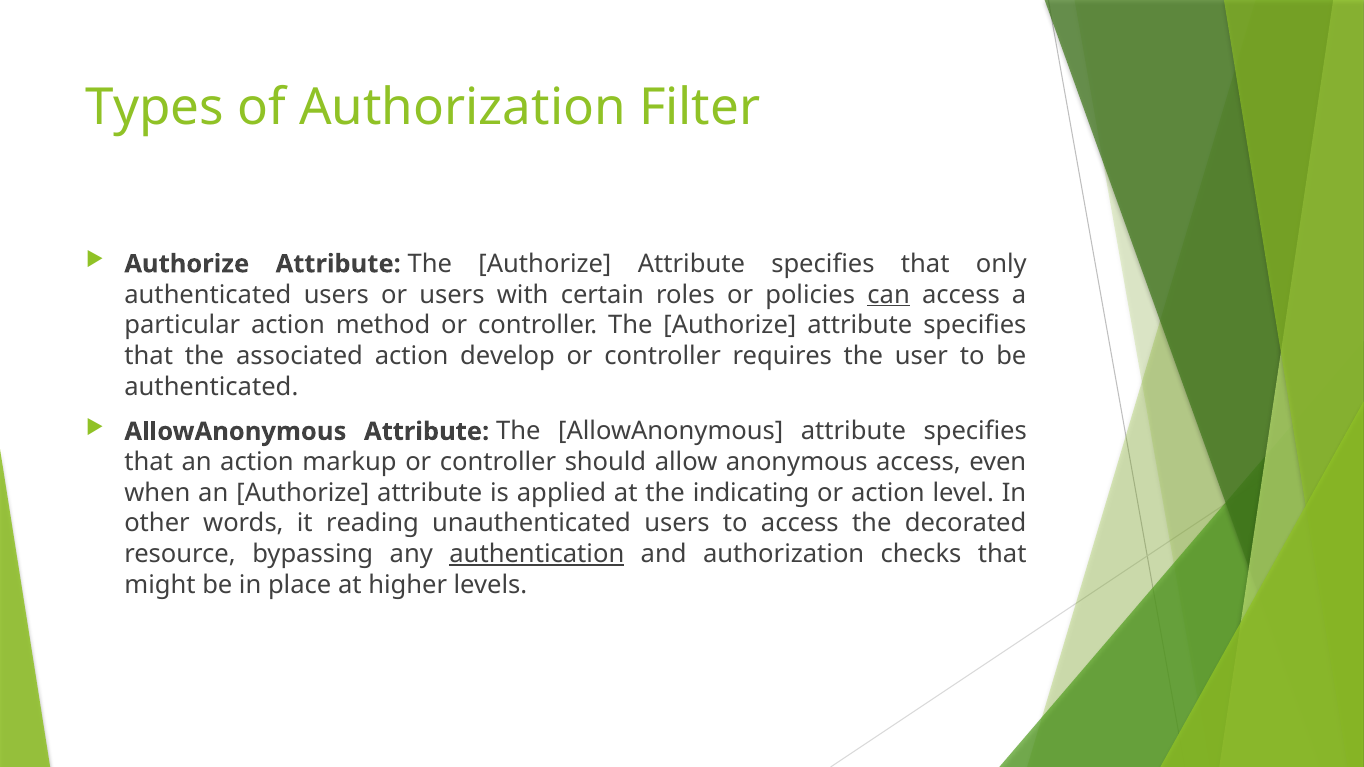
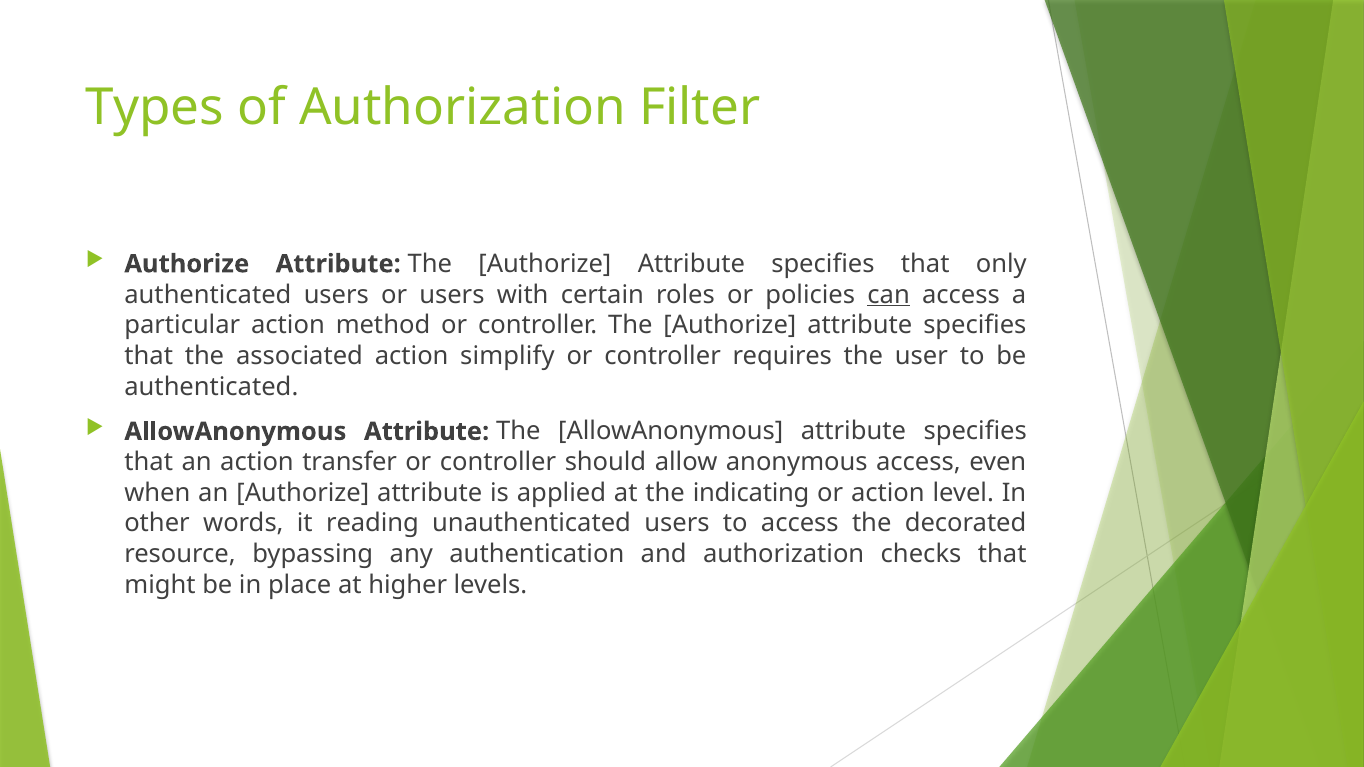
develop: develop -> simplify
markup: markup -> transfer
authentication underline: present -> none
